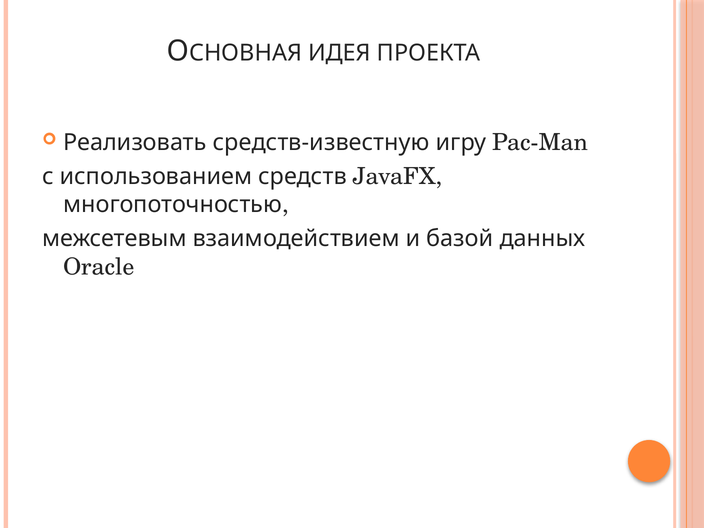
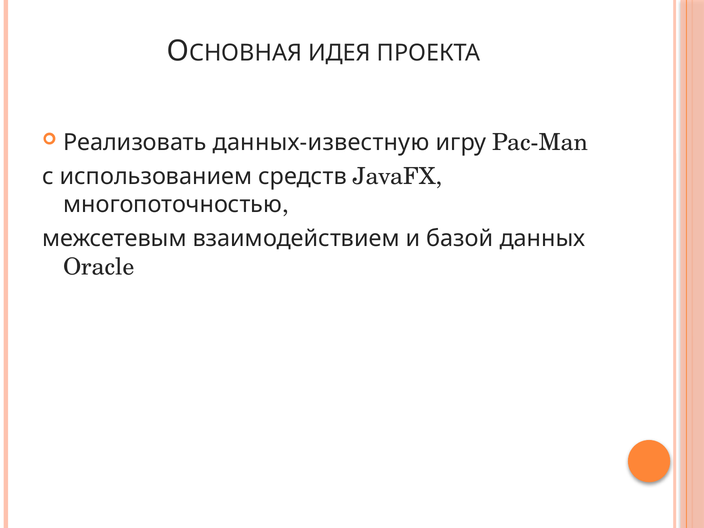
средств-известную: средств-известную -> данных-известную
